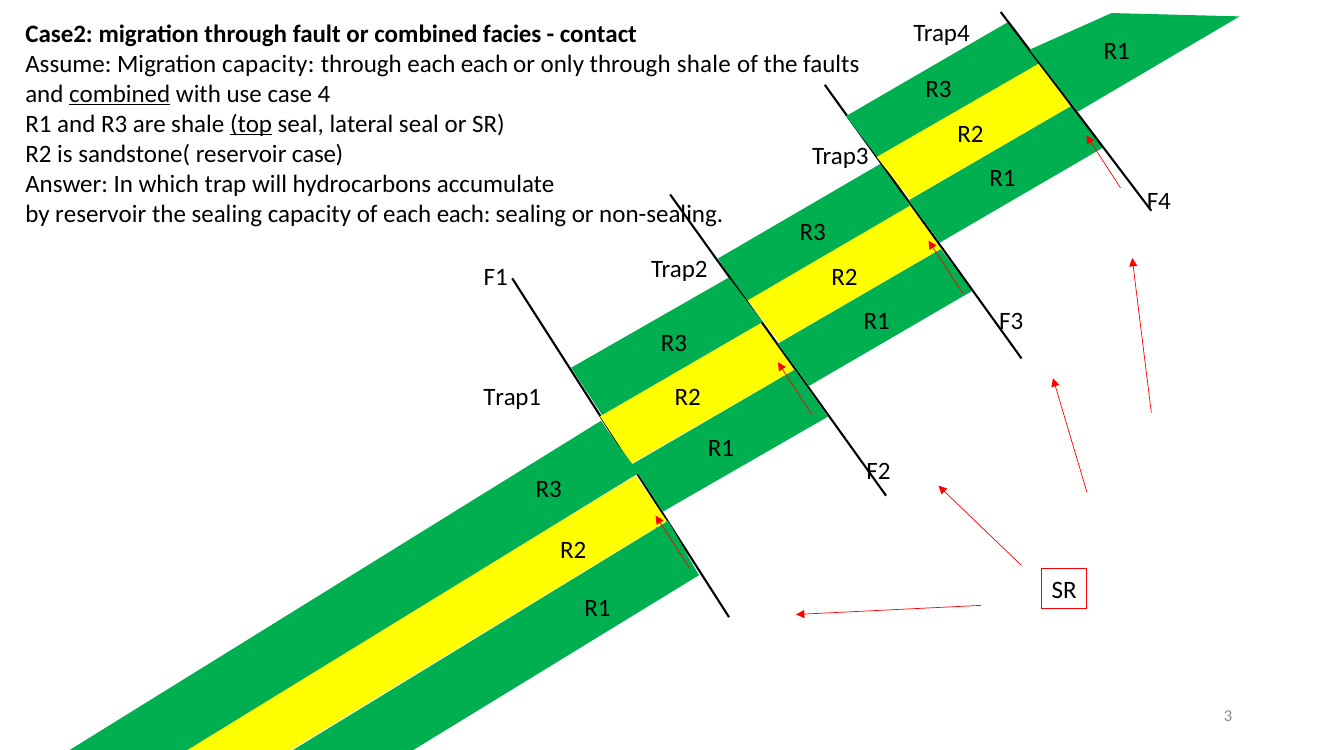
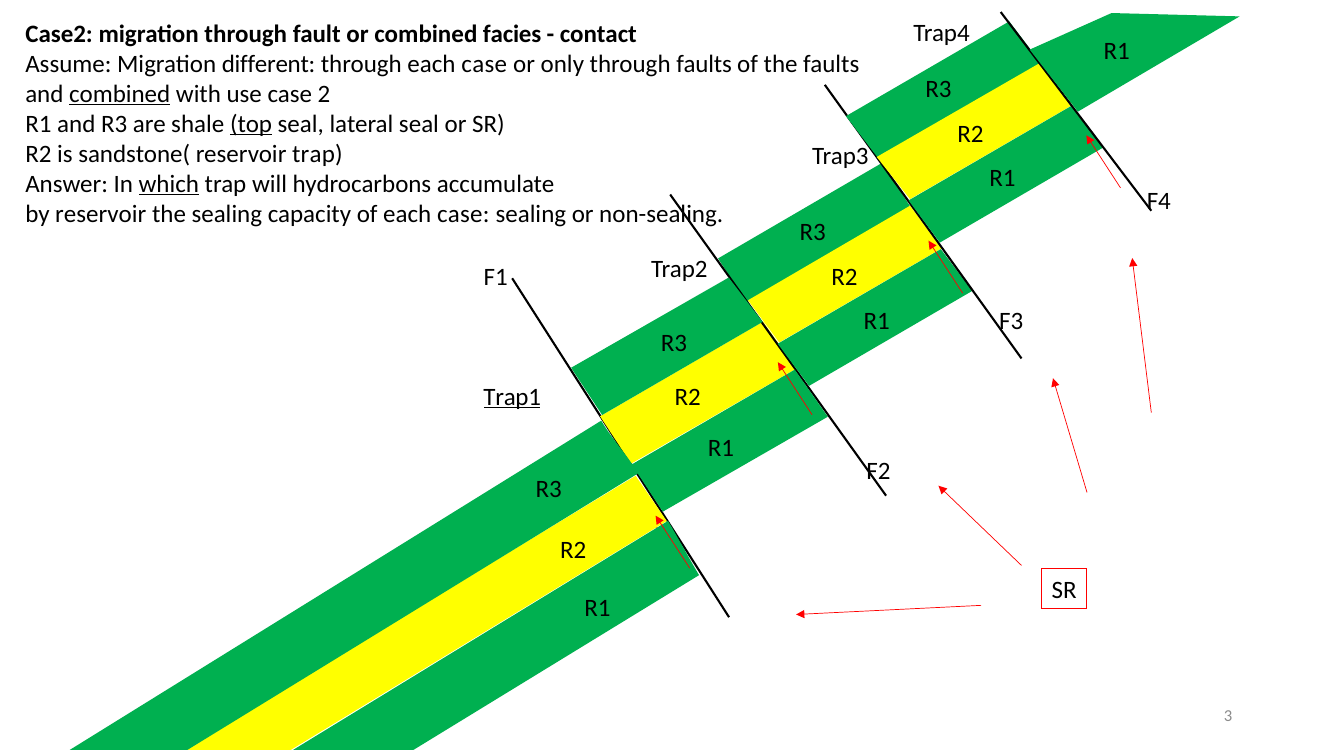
Migration capacity: capacity -> different
through each each: each -> case
through shale: shale -> faults
4: 4 -> 2
reservoir case: case -> trap
which underline: none -> present
of each each: each -> case
Trap1 underline: none -> present
